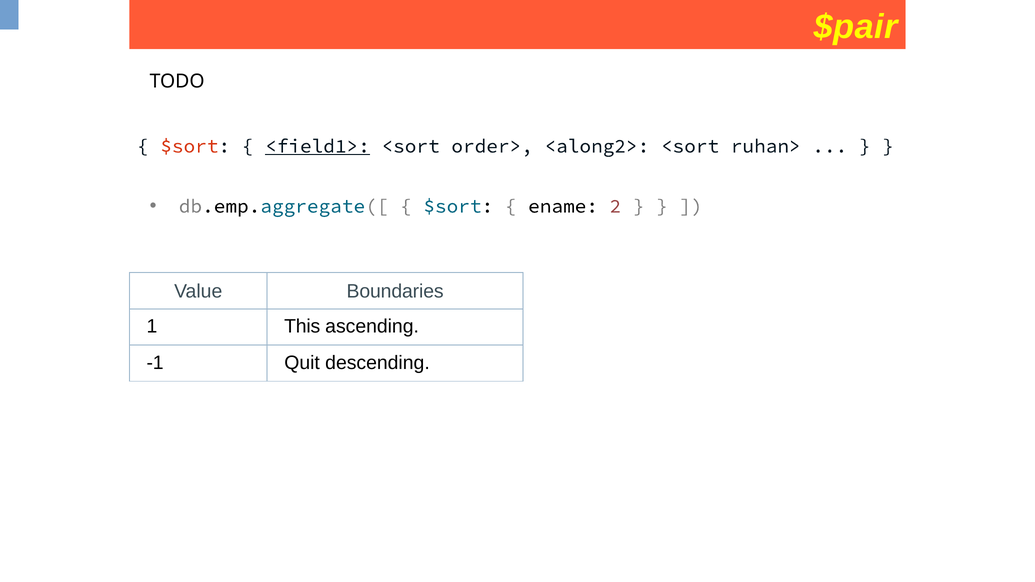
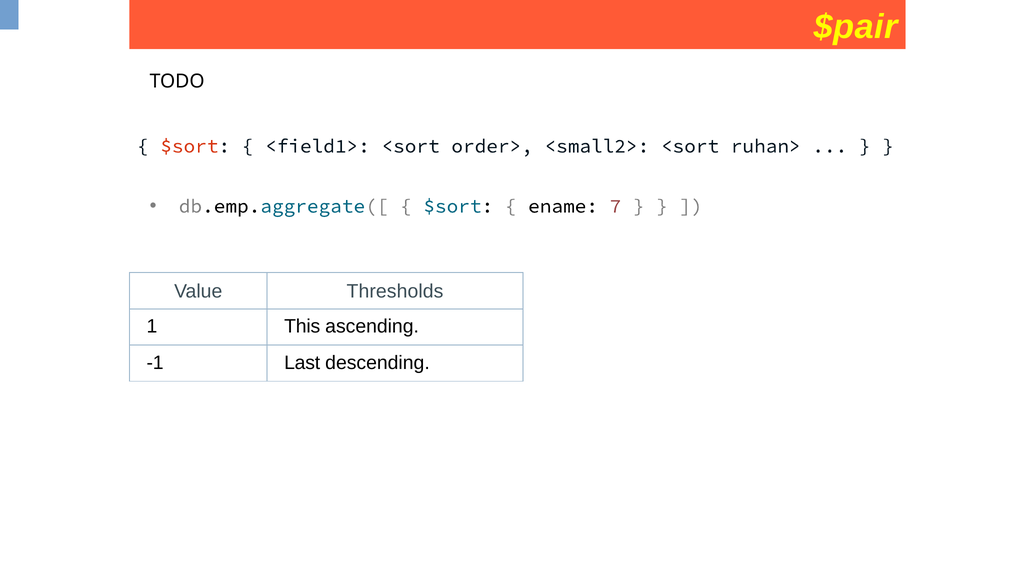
<field1> underline: present -> none
<along2>: <along2> -> <small2>
2: 2 -> 7
Boundaries: Boundaries -> Thresholds
Quit: Quit -> Last
